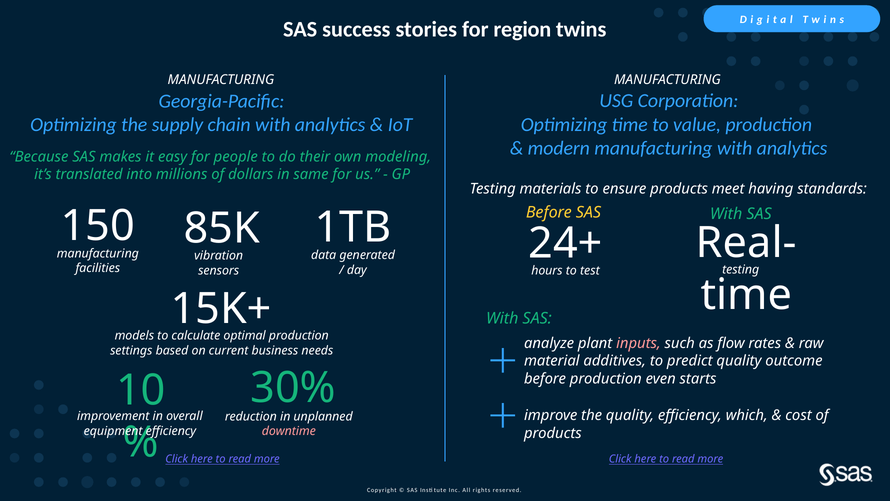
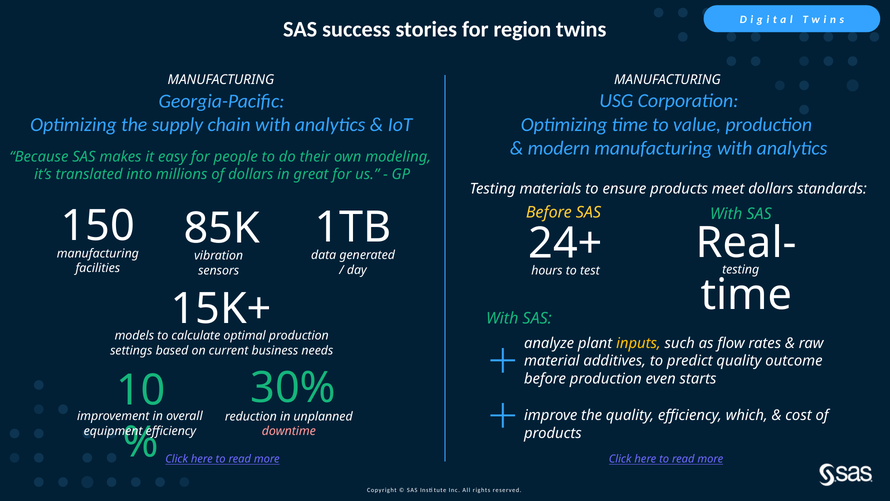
same: same -> great
meet having: having -> dollars
inputs colour: pink -> yellow
